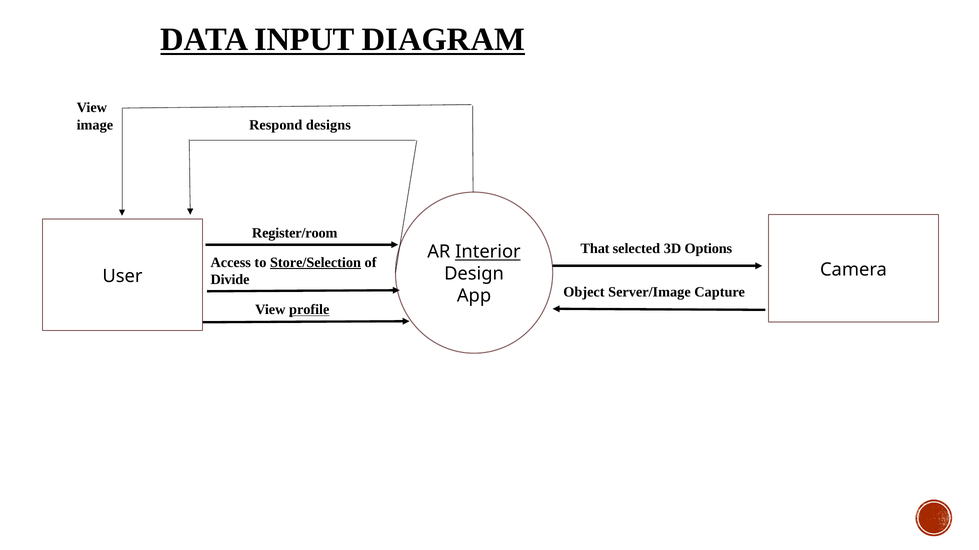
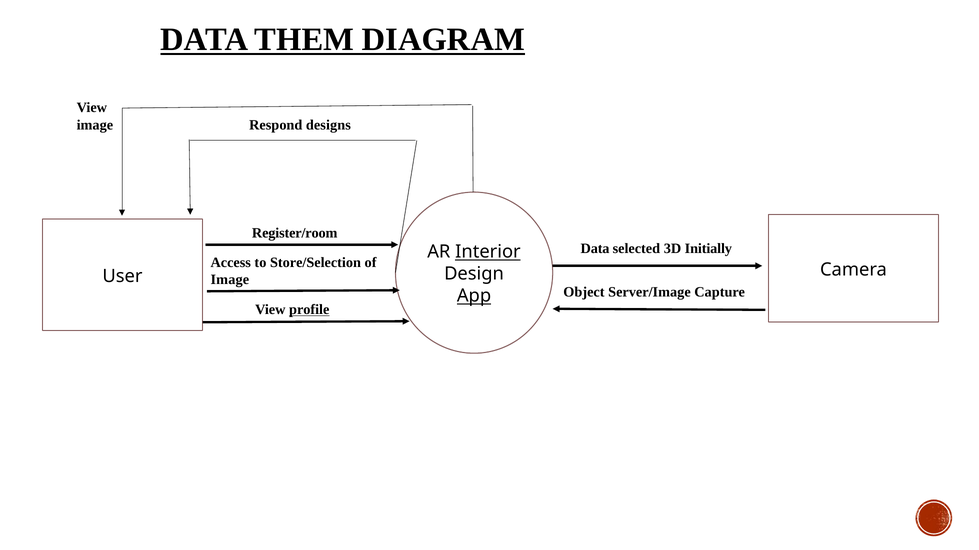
INPUT: INPUT -> THEM
That at (595, 249): That -> Data
Options: Options -> Initially
Store/Selection underline: present -> none
Divide at (230, 280): Divide -> Image
App underline: none -> present
